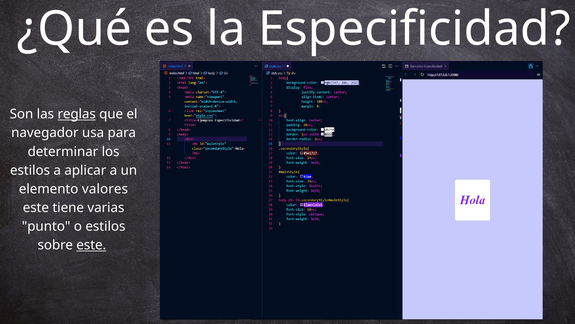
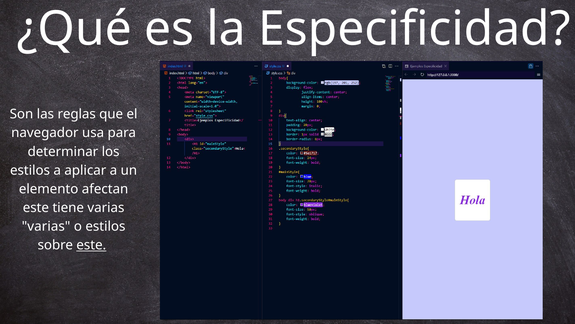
reglas underline: present -> none
valores: valores -> afectan
punto at (46, 226): punto -> varias
